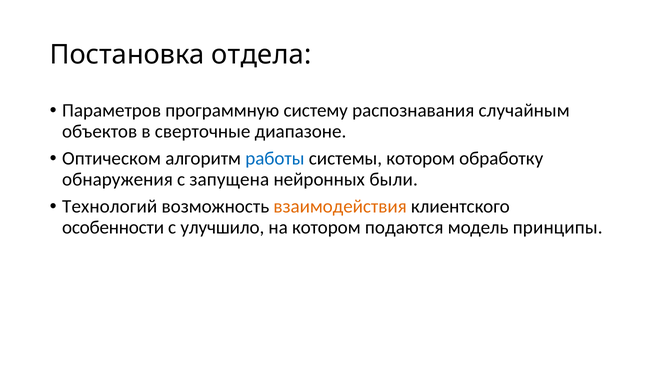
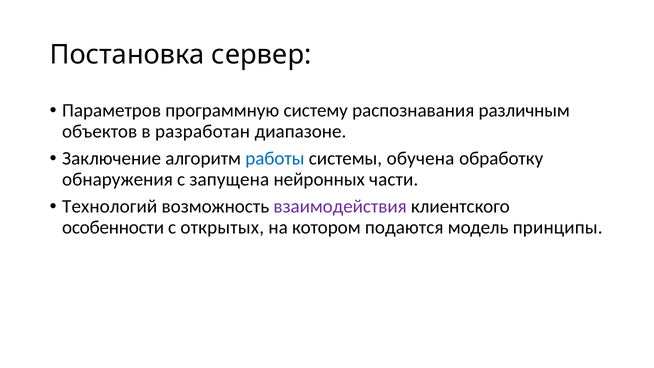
отдела: отдела -> сервер
случайным: случайным -> различным
сверточные: сверточные -> разработан
Оптическом: Оптическом -> Заключение
системы котором: котором -> обучена
были: были -> части
взаимодействия colour: orange -> purple
улучшило: улучшило -> открытых
